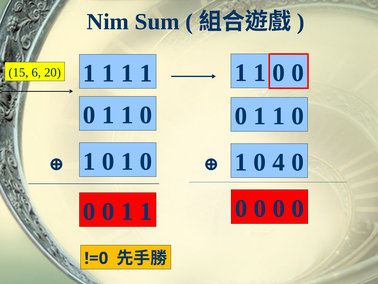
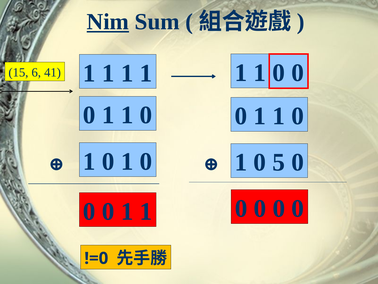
Nim underline: none -> present
20: 20 -> 41
4: 4 -> 5
